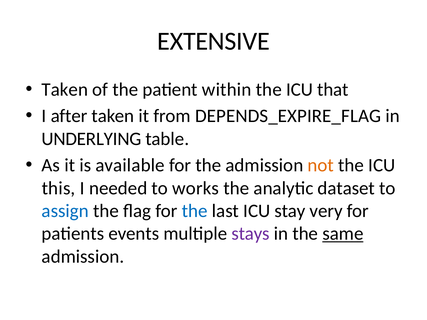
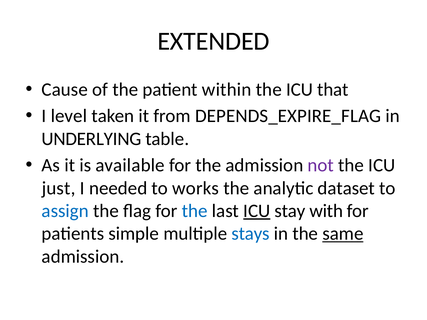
EXTENSIVE: EXTENSIVE -> EXTENDED
Taken at (65, 90): Taken -> Cause
after: after -> level
not colour: orange -> purple
this: this -> just
ICU at (257, 211) underline: none -> present
very: very -> with
events: events -> simple
stays colour: purple -> blue
